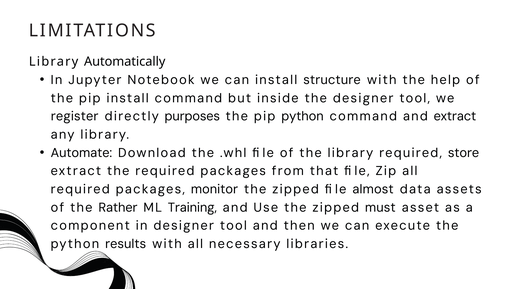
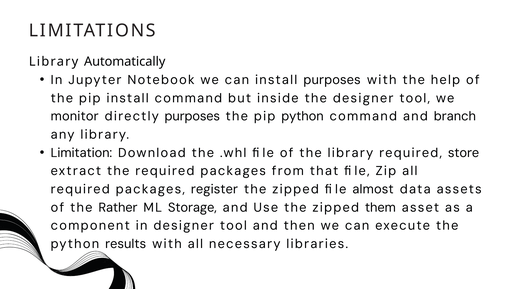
install structure: structure -> purposes
register: register -> monitor
and extract: extract -> branch
Automate: Automate -> Limitation
monitor: monitor -> register
Training: Training -> Storage
must: must -> them
